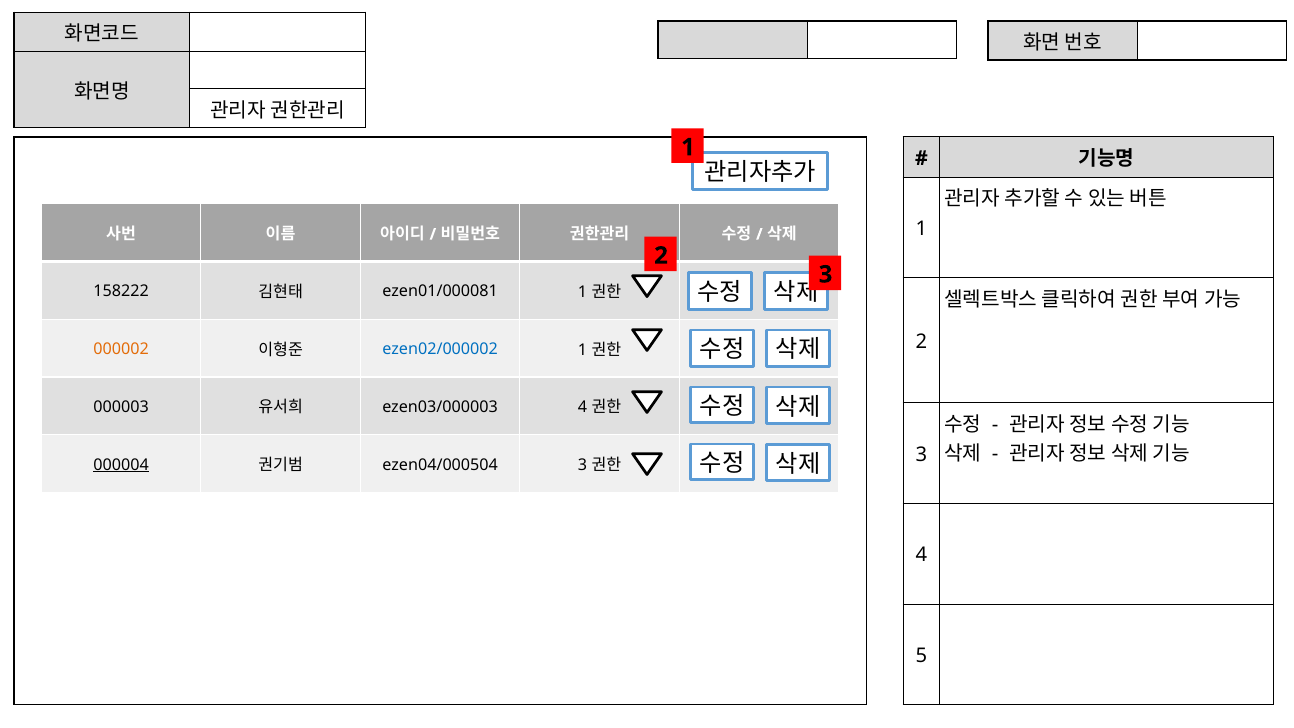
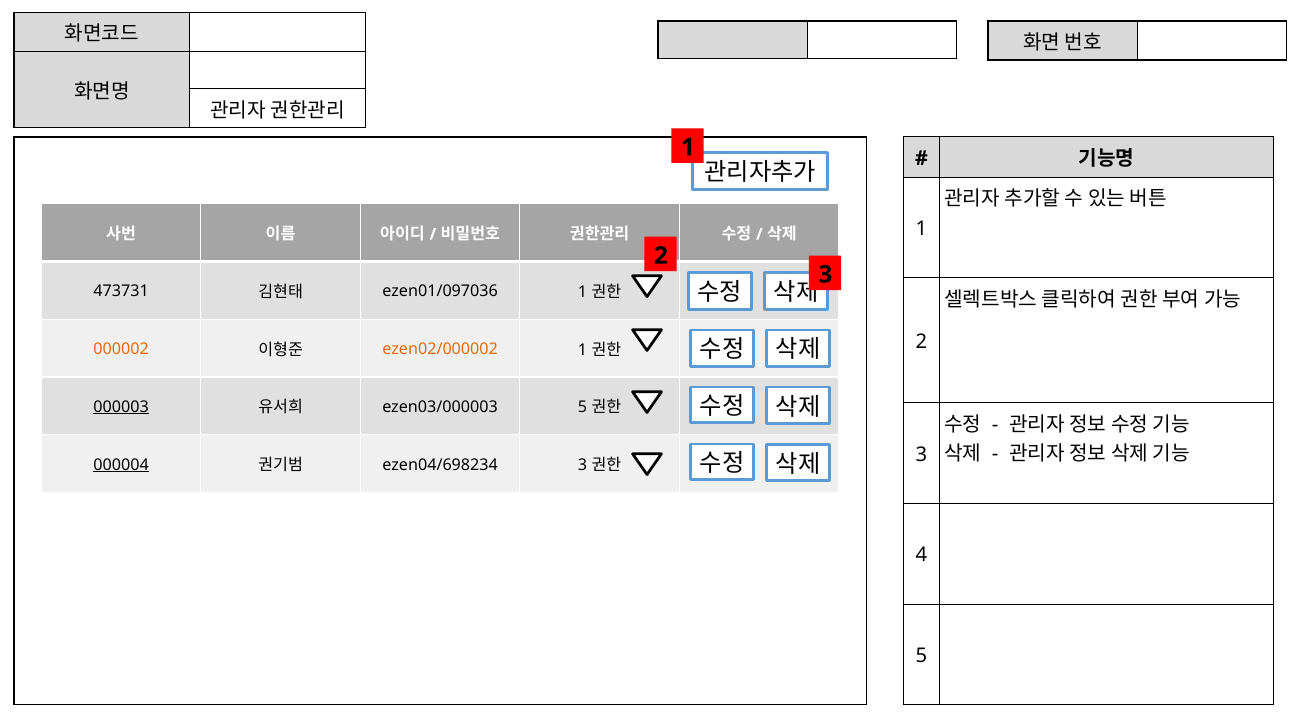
158222: 158222 -> 473731
ezen01/000081: ezen01/000081 -> ezen01/097036
ezen02/000002 colour: blue -> orange
000003 underline: none -> present
ezen03/000003 4: 4 -> 5
ezen04/000504: ezen04/000504 -> ezen04/698234
